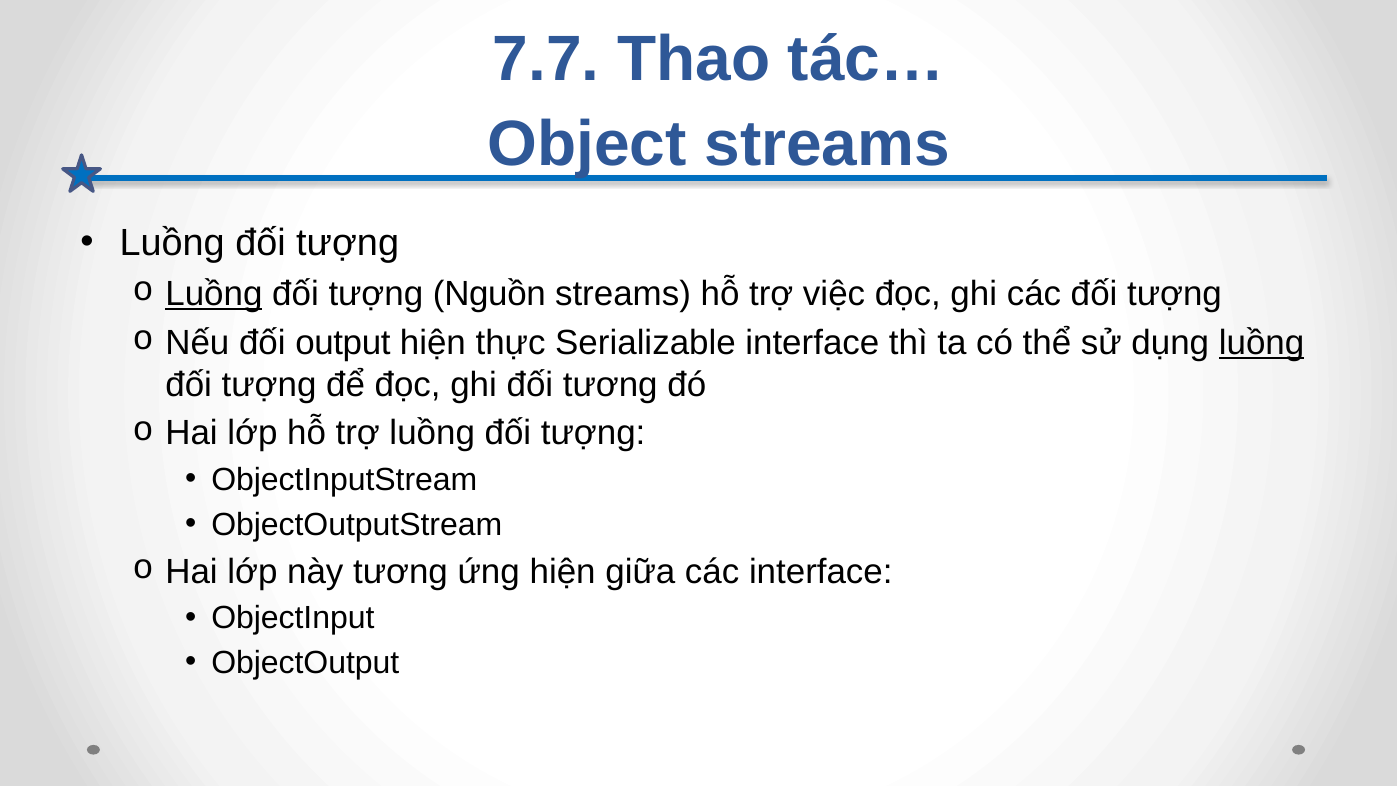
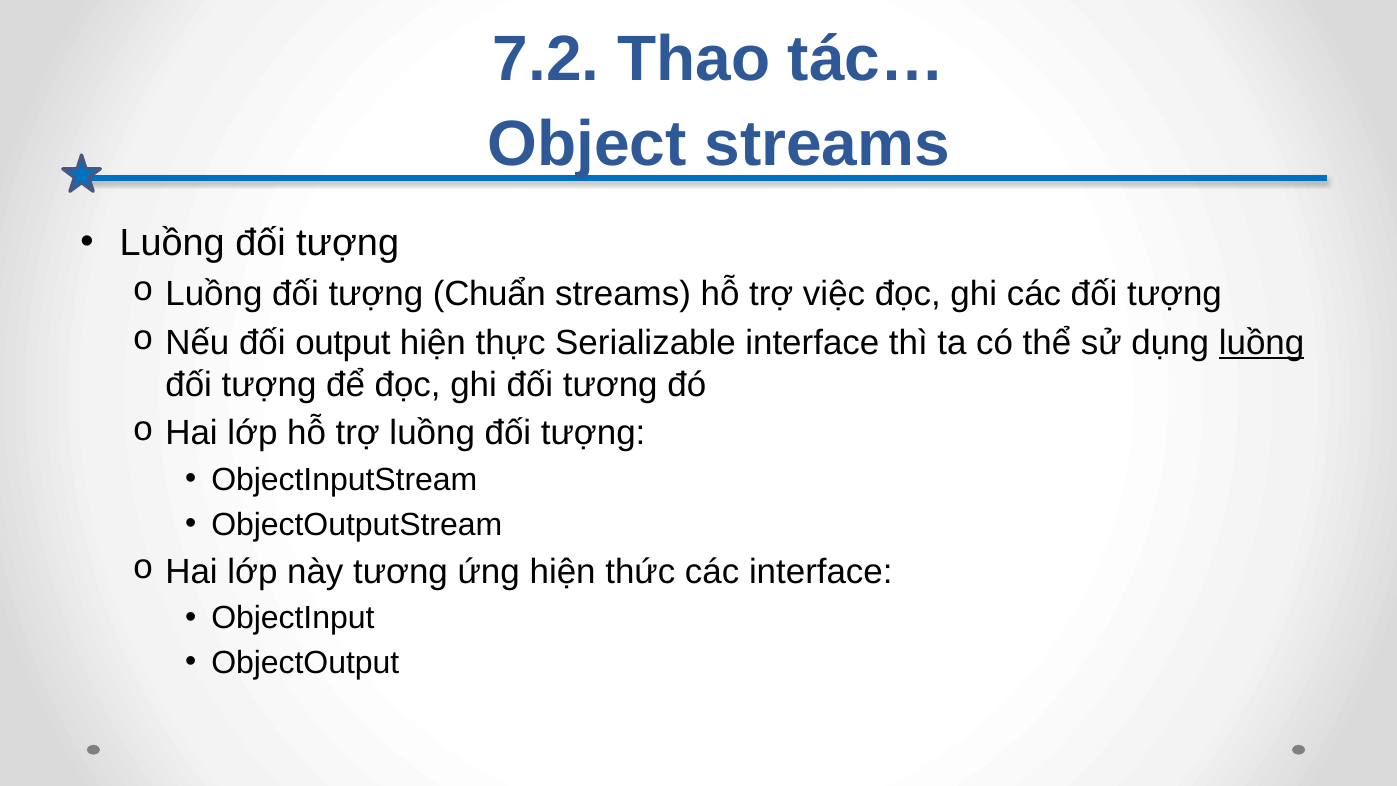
7.7: 7.7 -> 7.2
Luồng at (214, 294) underline: present -> none
Nguồn: Nguồn -> Chuẩn
giữa: giữa -> thức
